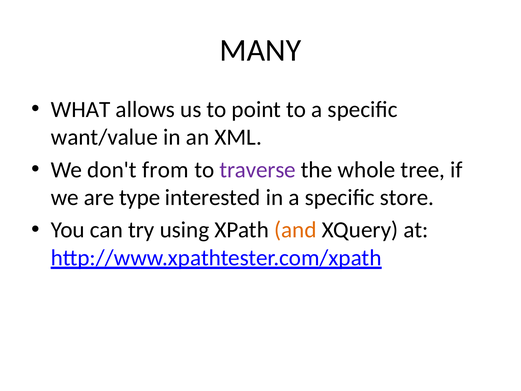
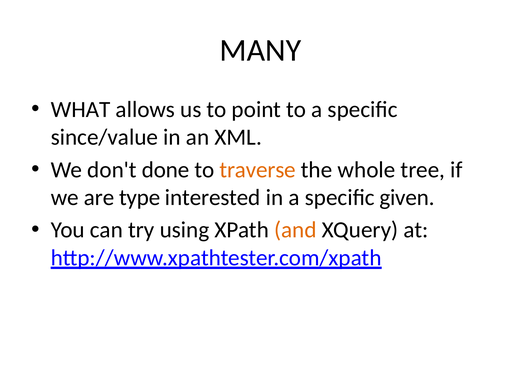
want/value: want/value -> since/value
from: from -> done
traverse colour: purple -> orange
store: store -> given
